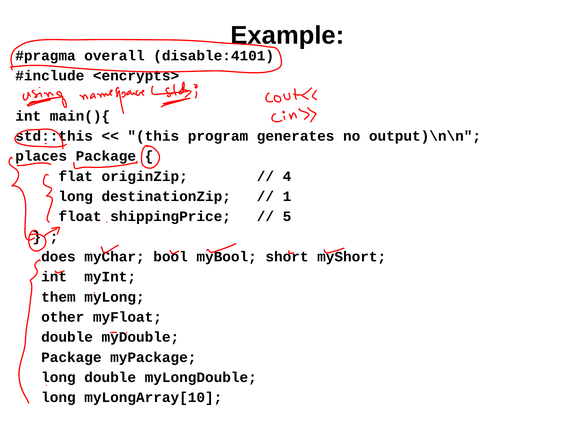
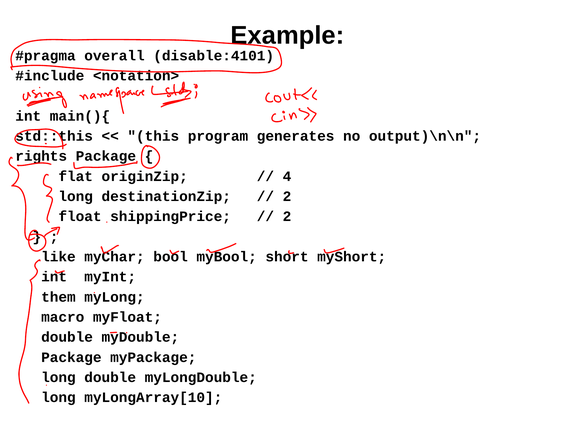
<encrypts>: <encrypts> -> <notation>
places: places -> rights
1 at (287, 197): 1 -> 2
5 at (287, 217): 5 -> 2
does: does -> like
other: other -> macro
